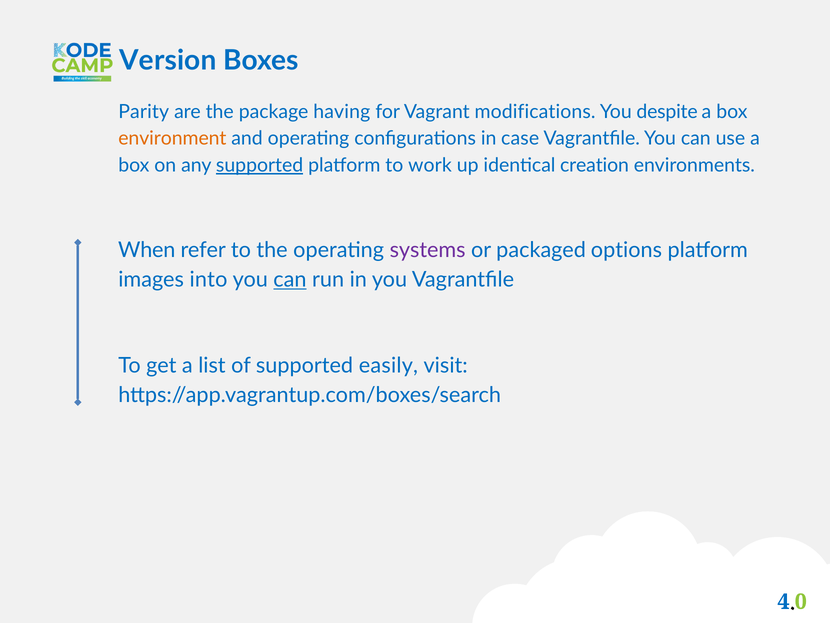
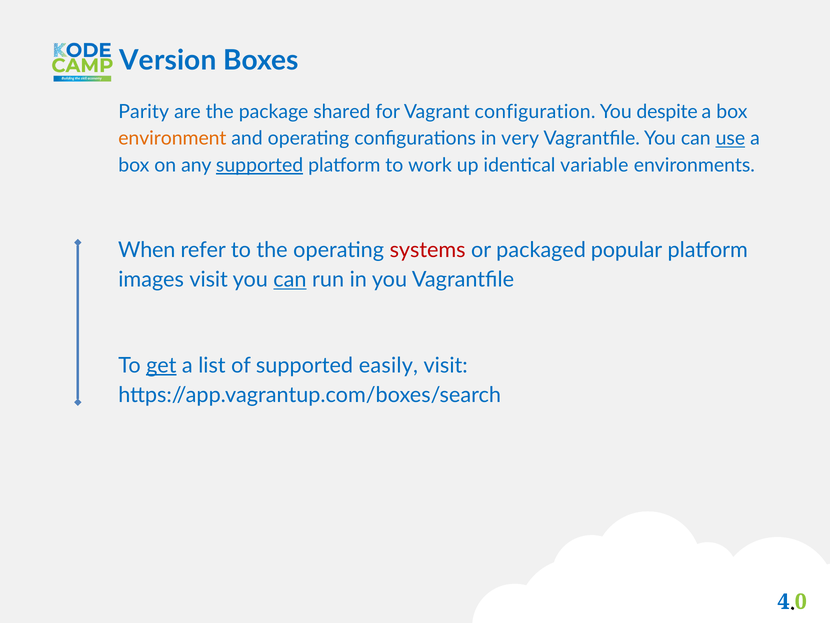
having: having -> shared
modifications: modifications -> configuration
case: case -> very
use underline: none -> present
creation: creation -> variable
systems colour: purple -> red
options: options -> popular
images into: into -> visit
get underline: none -> present
